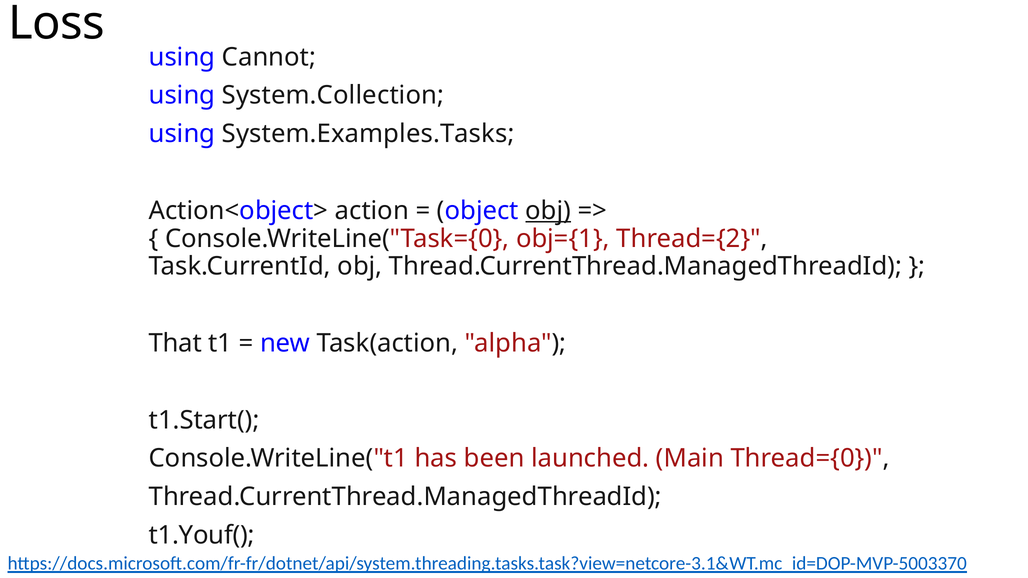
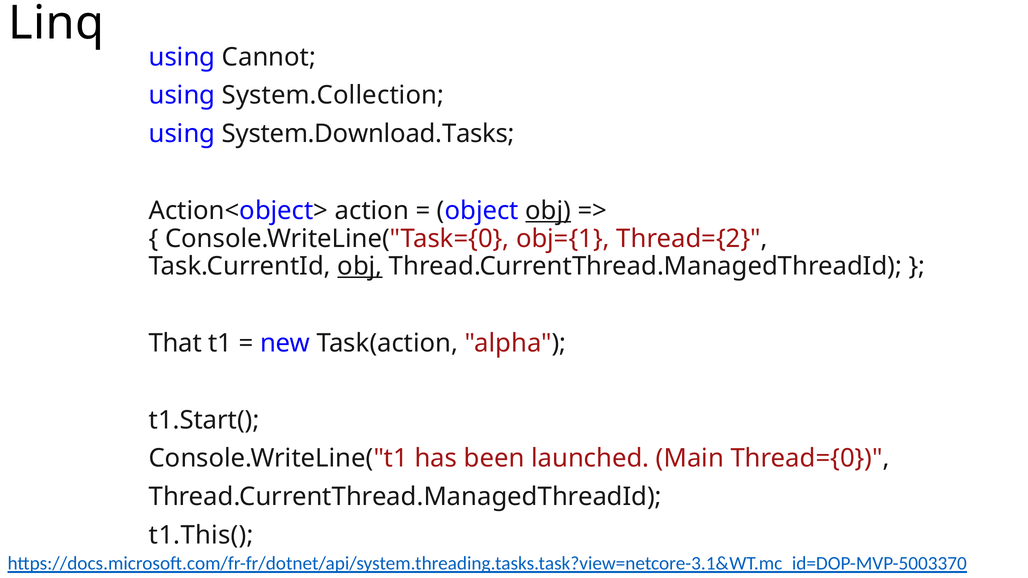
Loss: Loss -> Linq
System.Examples.Tasks: System.Examples.Tasks -> System.Download.Tasks
obj at (360, 266) underline: none -> present
t1.Youf(: t1.Youf( -> t1.This(
